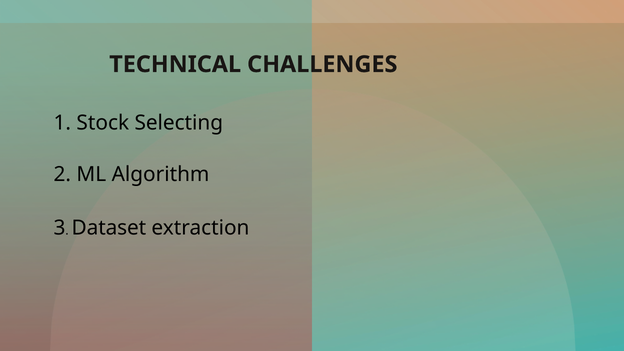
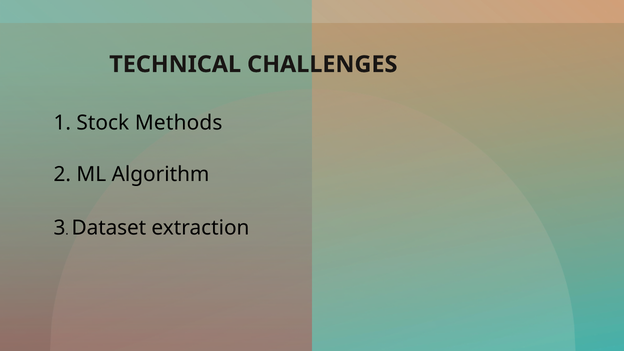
Selecting: Selecting -> Methods
